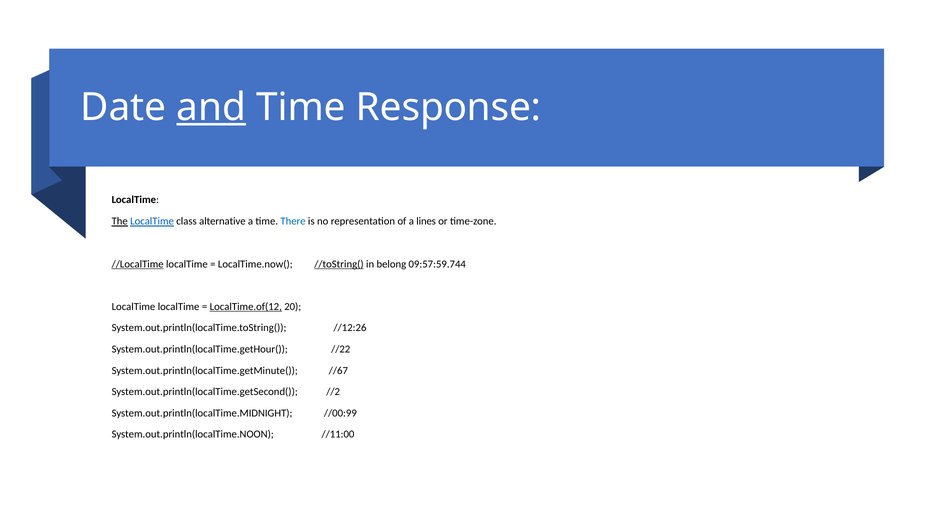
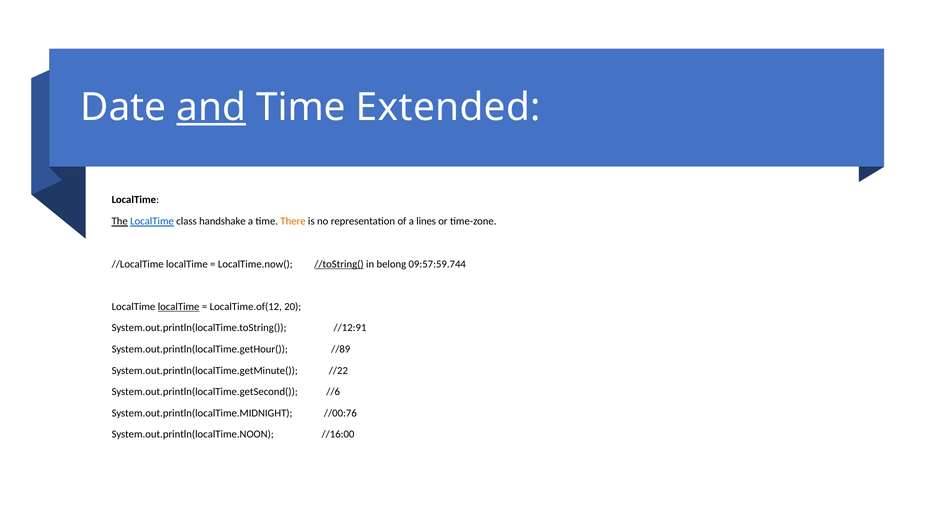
Response: Response -> Extended
alternative: alternative -> handshake
There colour: blue -> orange
//LocalTime underline: present -> none
localTime at (179, 307) underline: none -> present
LocalTime.of(12 underline: present -> none
//12:26: //12:26 -> //12:91
//22: //22 -> //89
//67: //67 -> //22
//2: //2 -> //6
//00:99: //00:99 -> //00:76
//11:00: //11:00 -> //16:00
